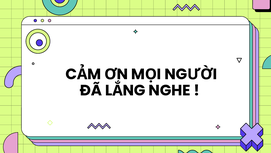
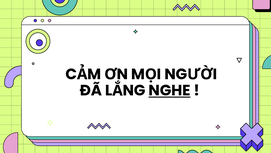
NGHE underline: none -> present
